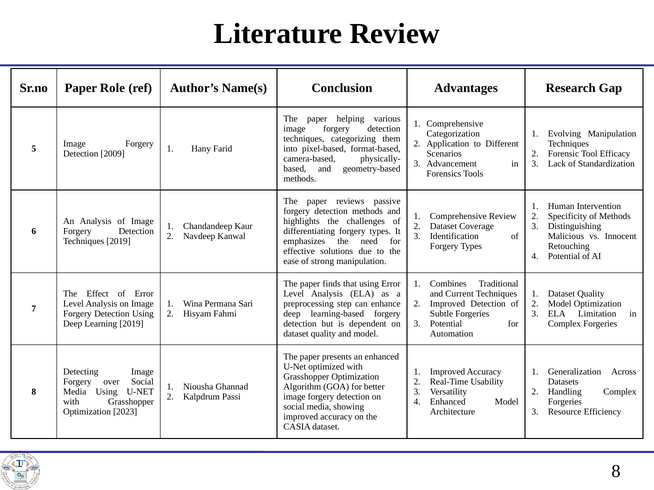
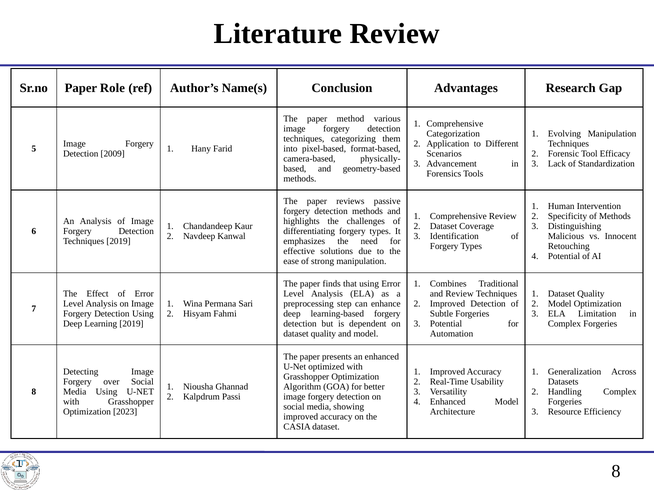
helping: helping -> method
and Current: Current -> Review
